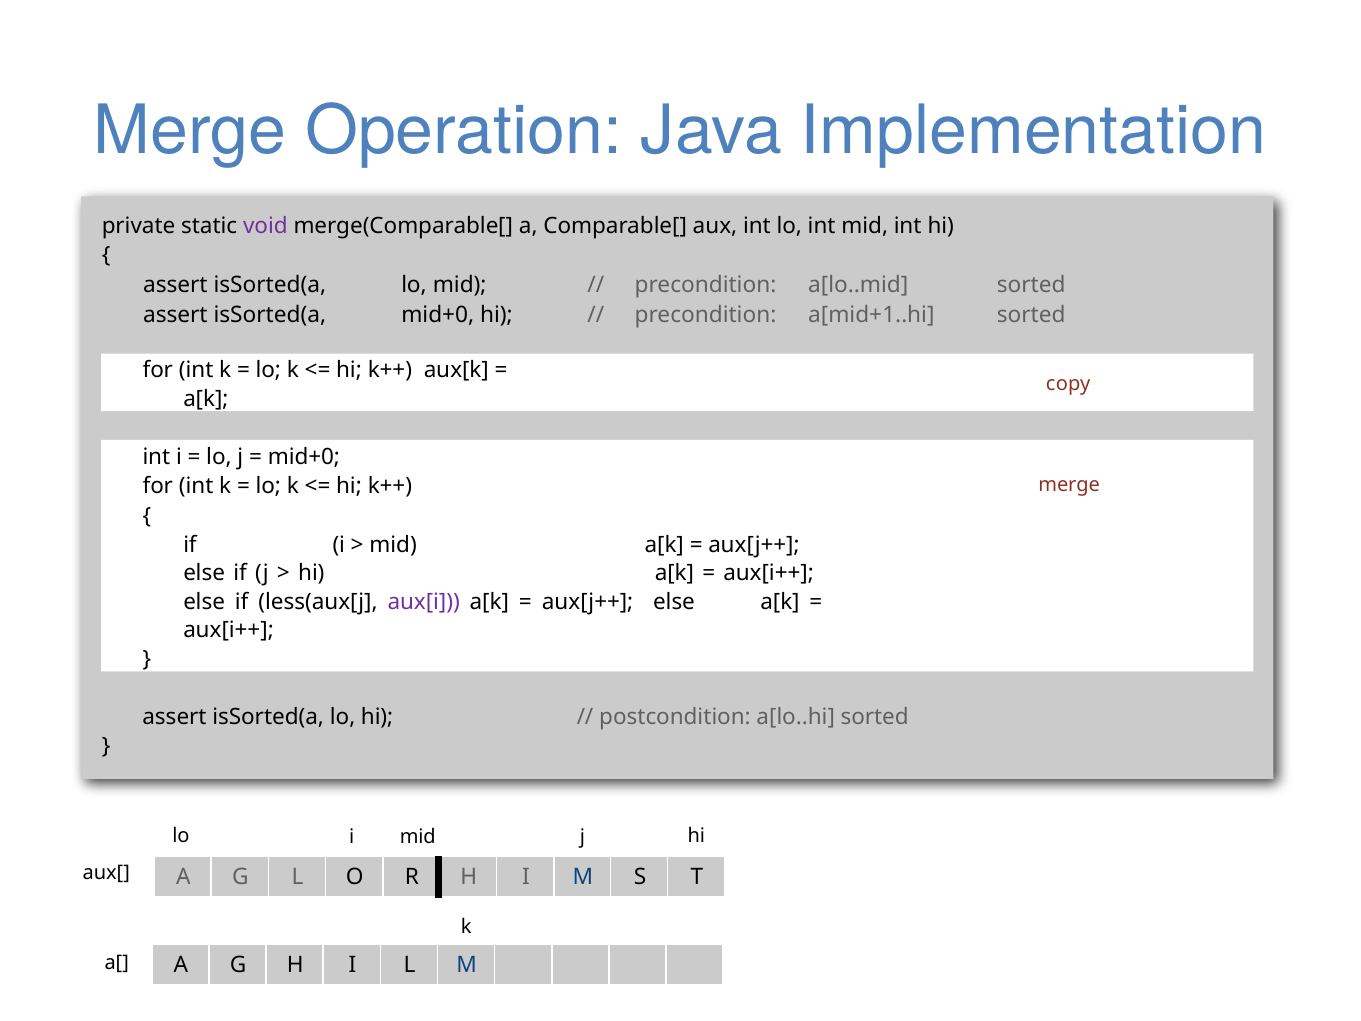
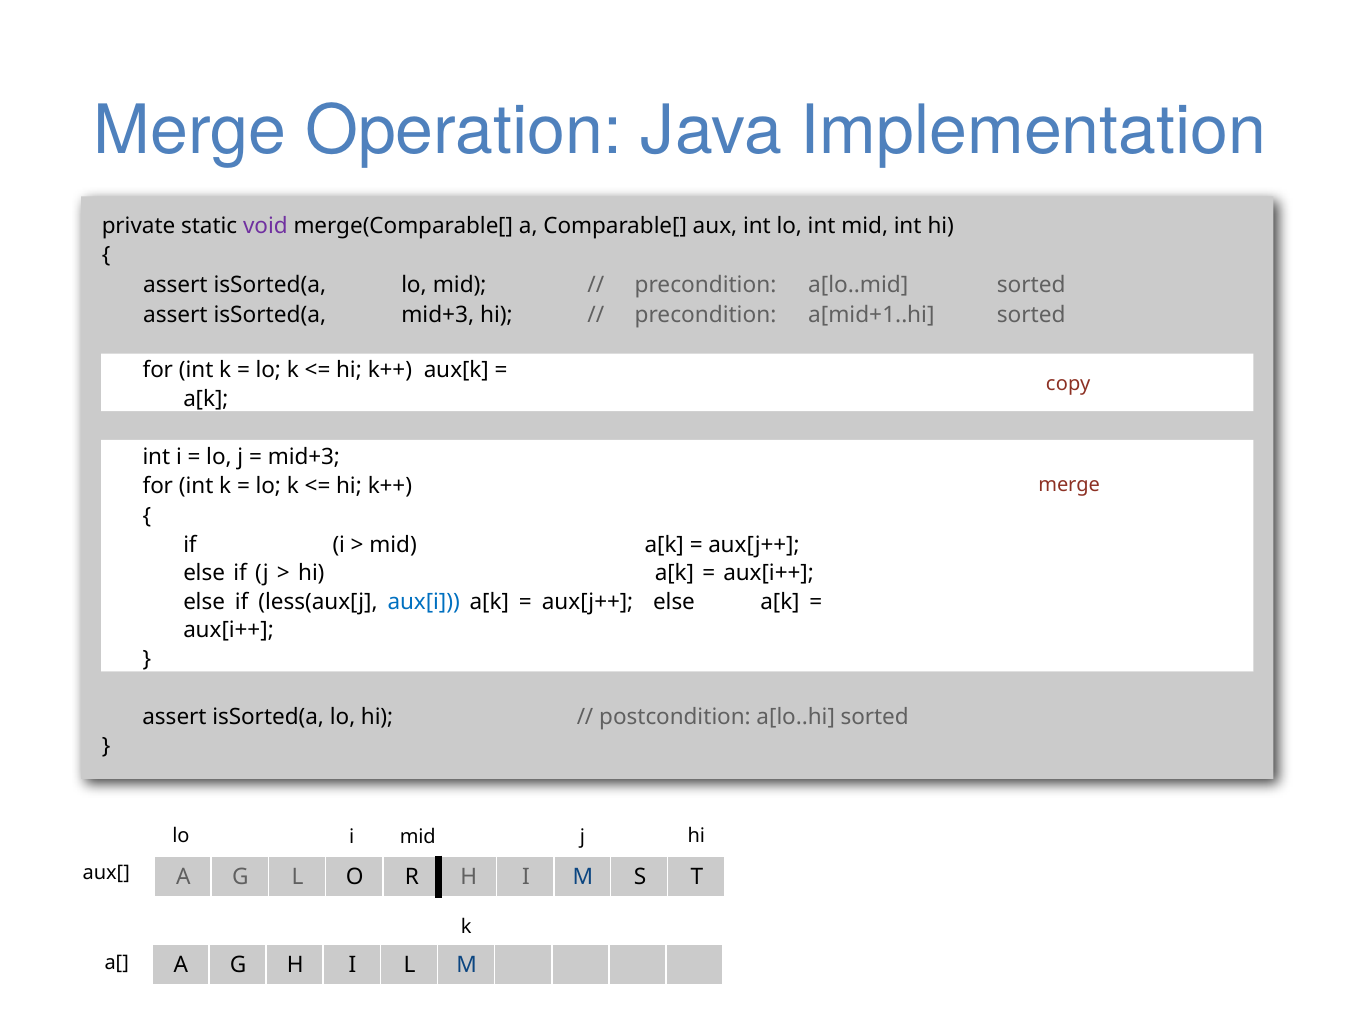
isSorted(a mid+0: mid+0 -> mid+3
mid+0 at (304, 457): mid+0 -> mid+3
aux[i colour: purple -> blue
